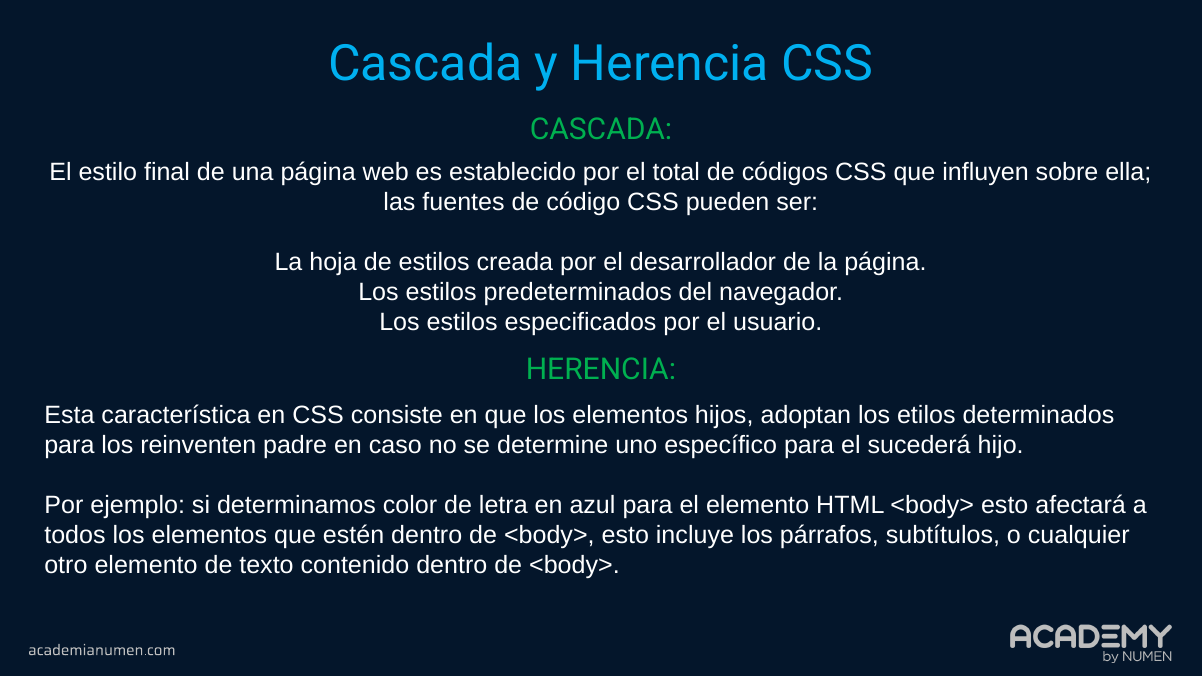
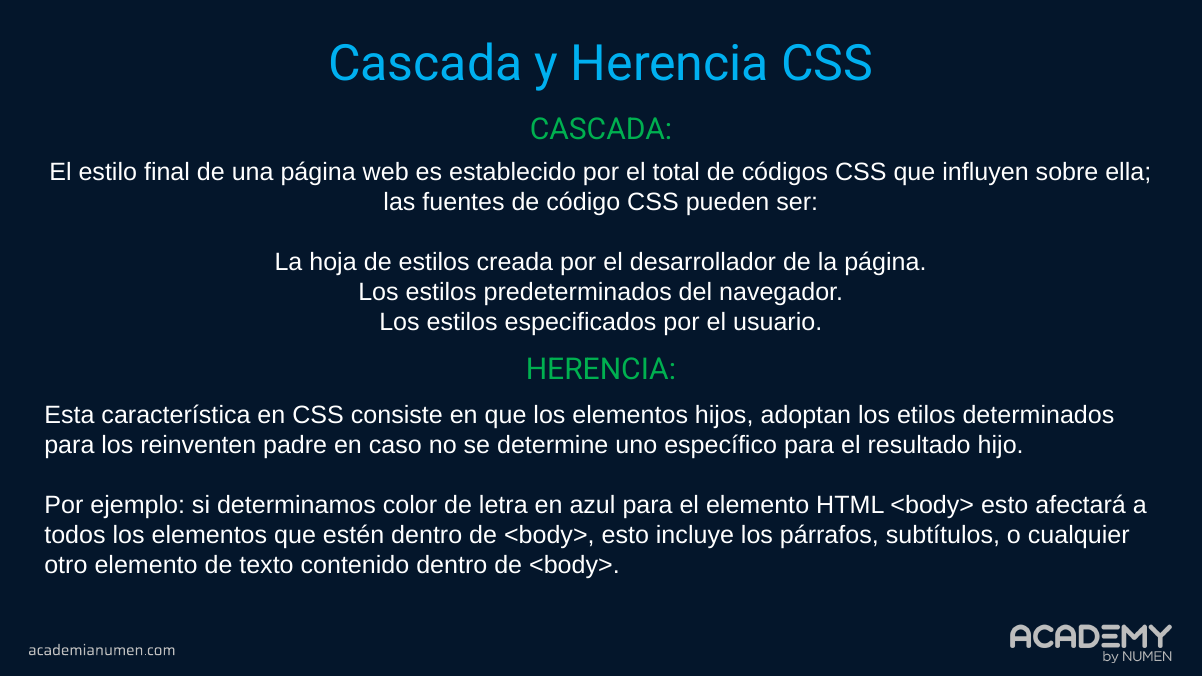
sucederá: sucederá -> resultado
